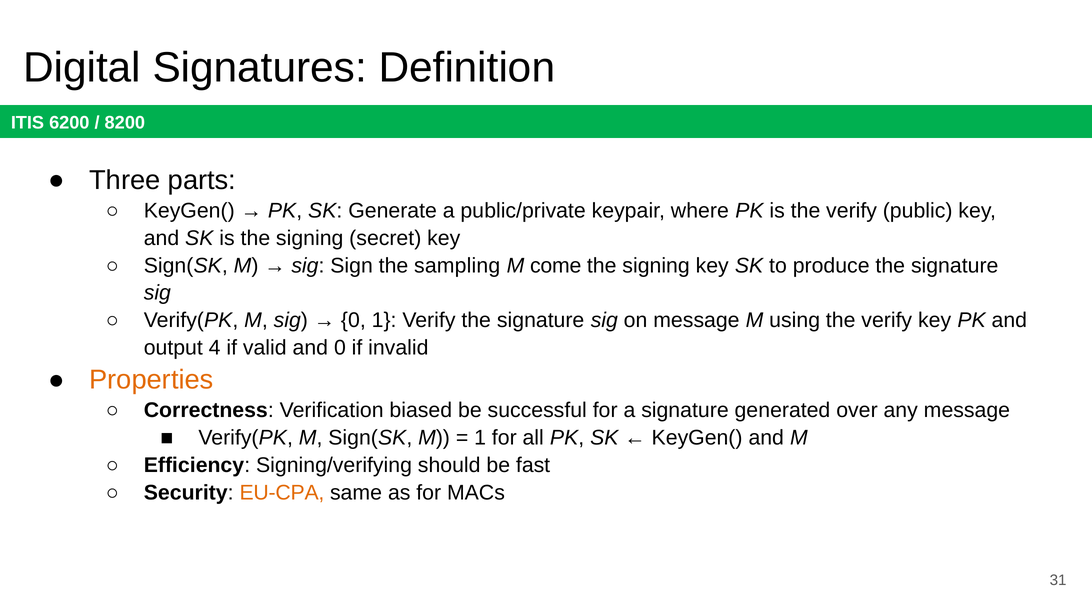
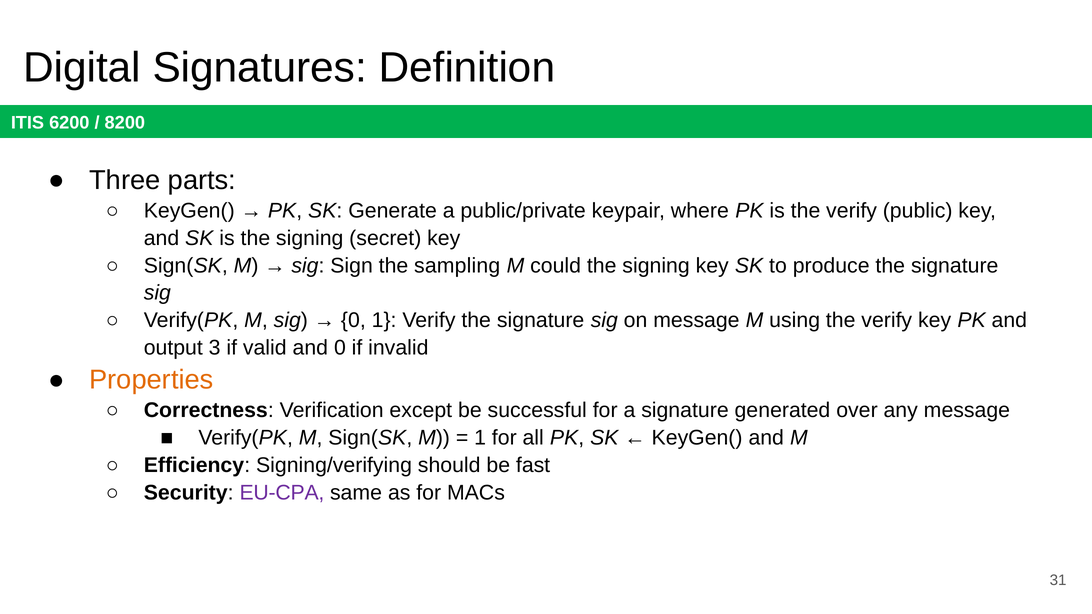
come: come -> could
4: 4 -> 3
biased: biased -> except
EU-CPA colour: orange -> purple
